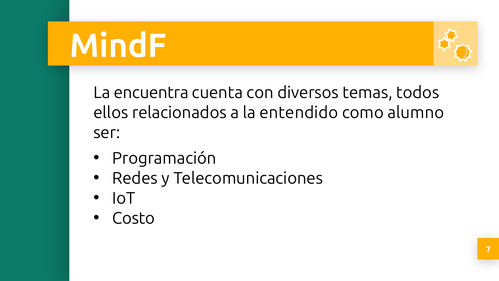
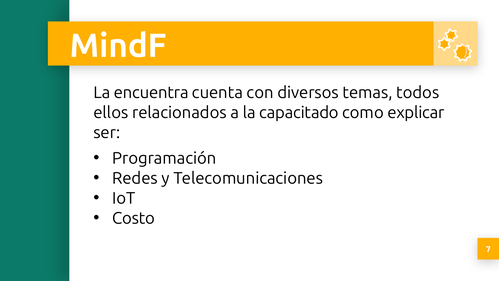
entendido: entendido -> capacitado
alumno: alumno -> explicar
